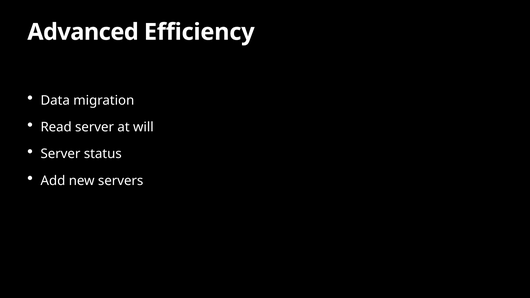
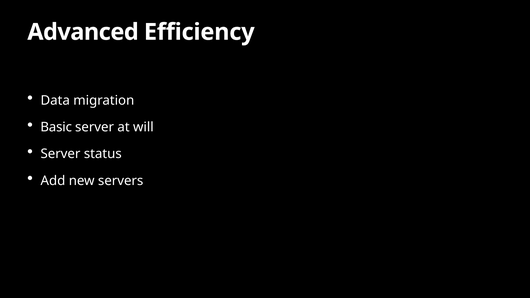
Read: Read -> Basic
